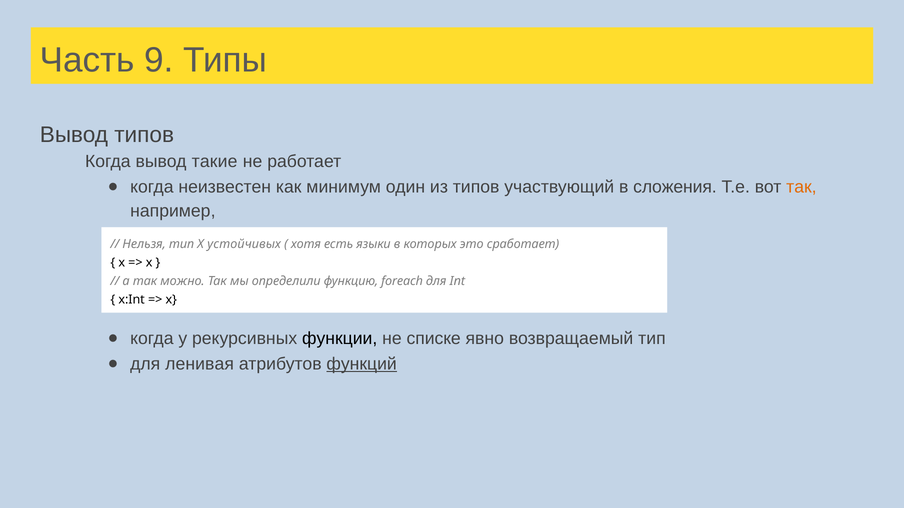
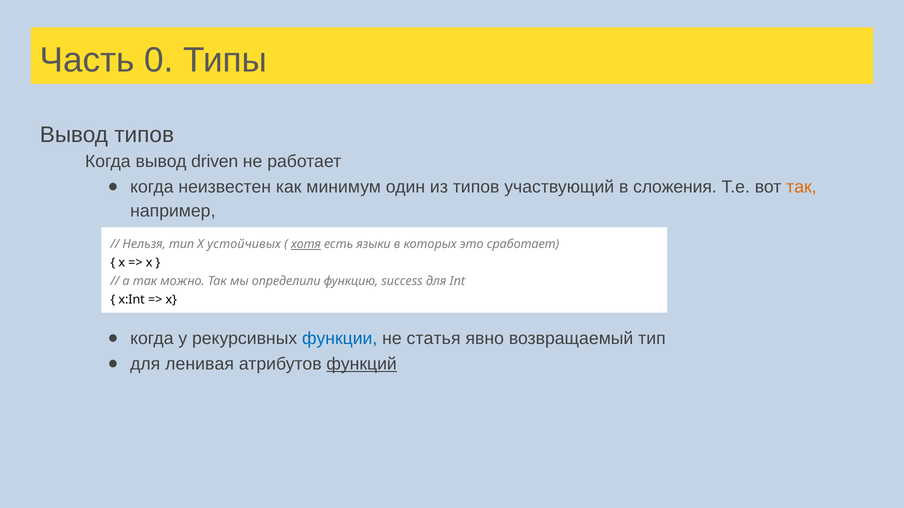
9: 9 -> 0
такие: такие -> driven
хотя underline: none -> present
foreach: foreach -> success
функции colour: black -> blue
списке: списке -> статья
